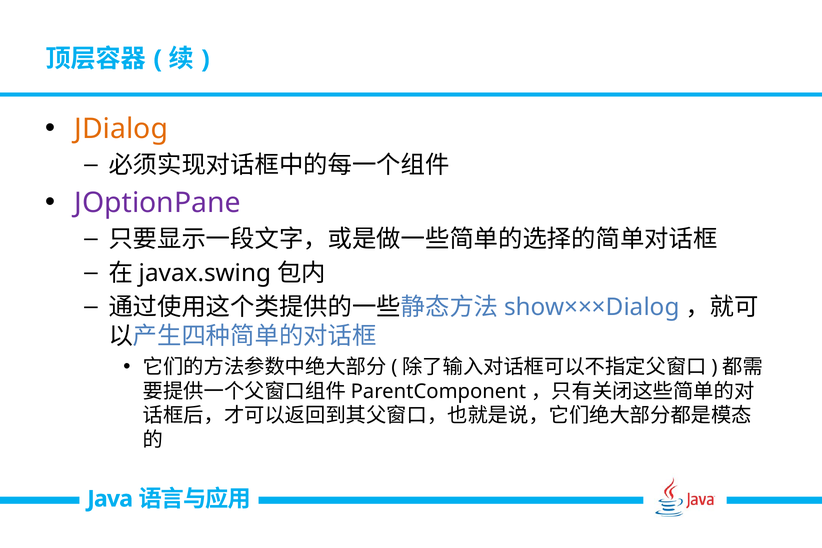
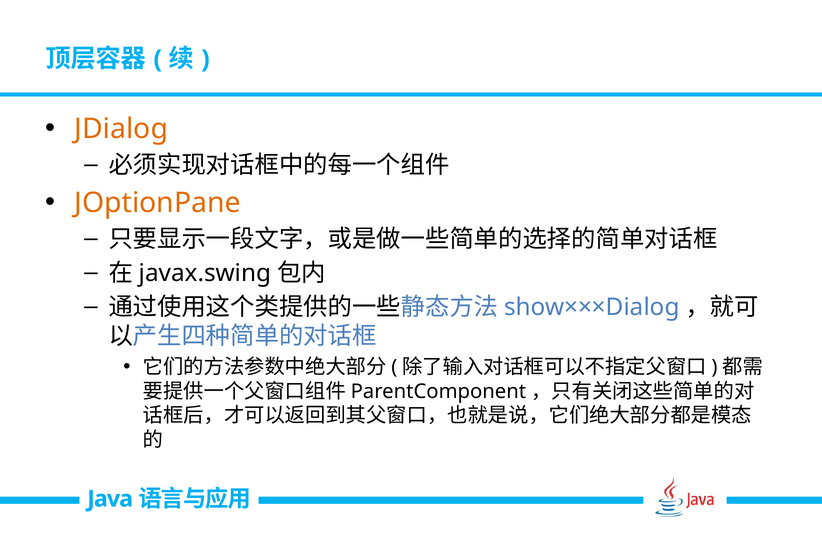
JOptionPane colour: purple -> orange
